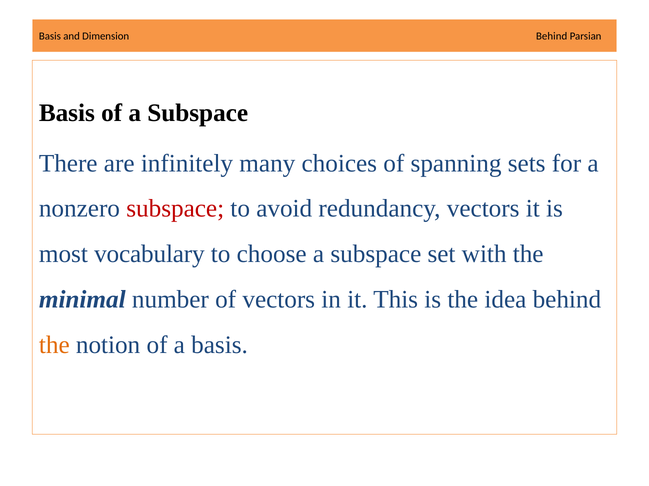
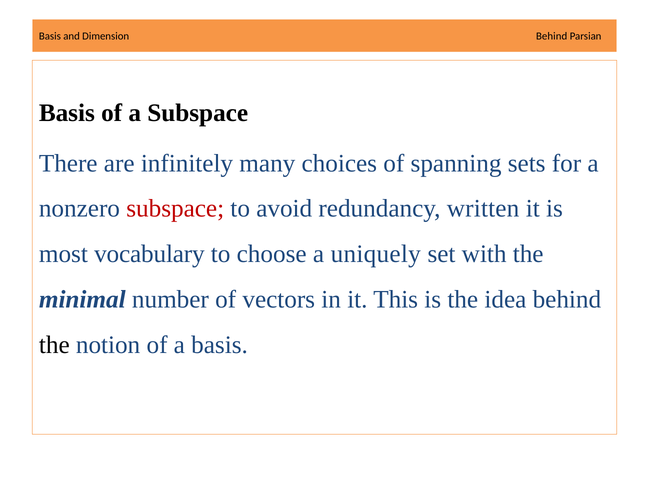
redundancy vectors: vectors -> written
choose a subspace: subspace -> uniquely
the at (54, 345) colour: orange -> black
